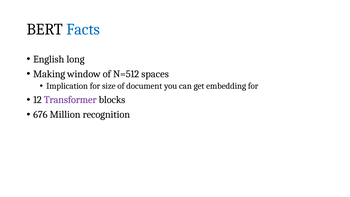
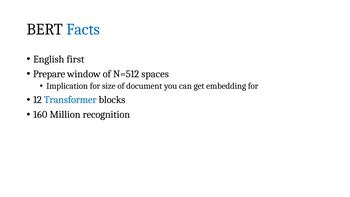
long: long -> first
Making: Making -> Prepare
Transformer colour: purple -> blue
676: 676 -> 160
